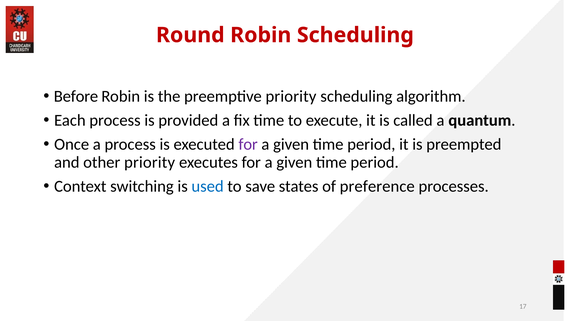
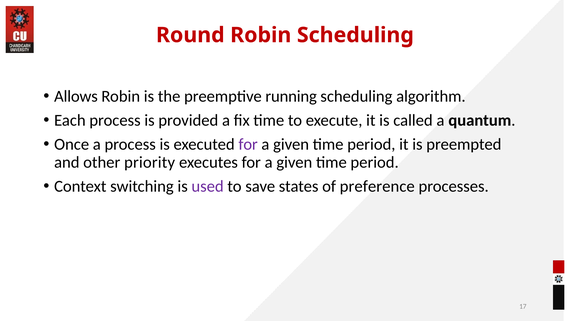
Before: Before -> Allows
preemptive priority: priority -> running
used colour: blue -> purple
